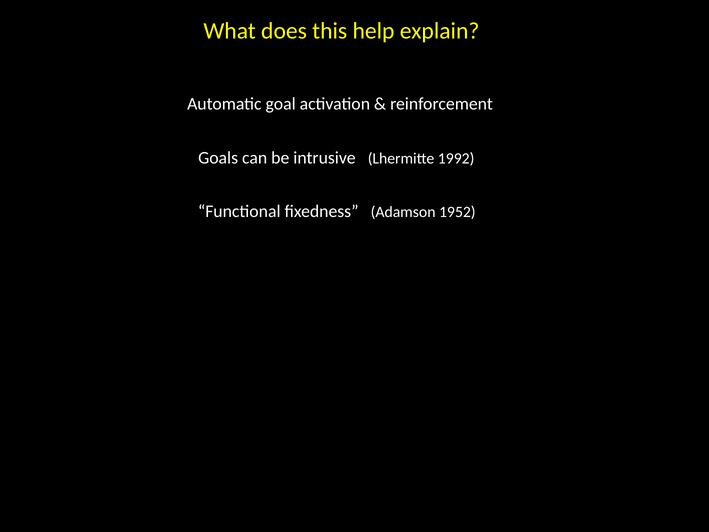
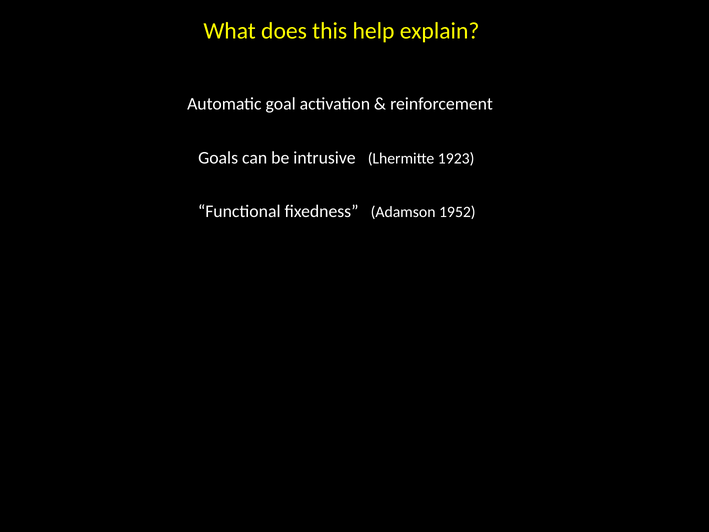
1992: 1992 -> 1923
